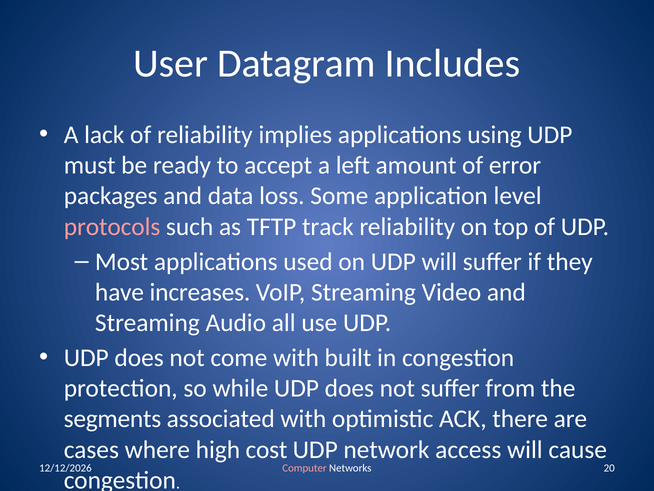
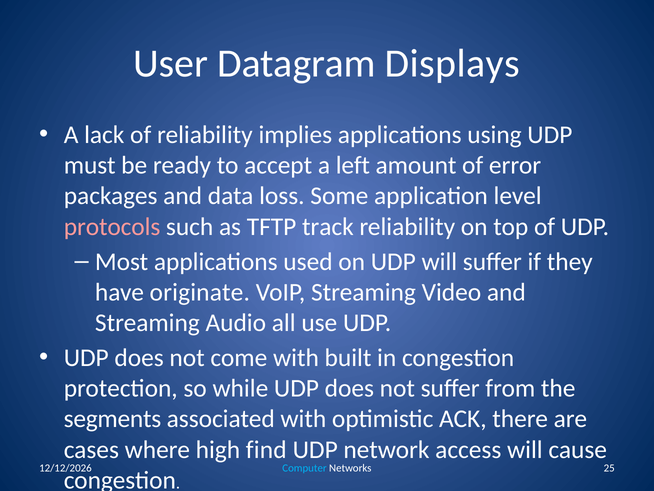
Includes: Includes -> Displays
increases: increases -> originate
cost: cost -> find
Computer colour: pink -> light blue
20: 20 -> 25
